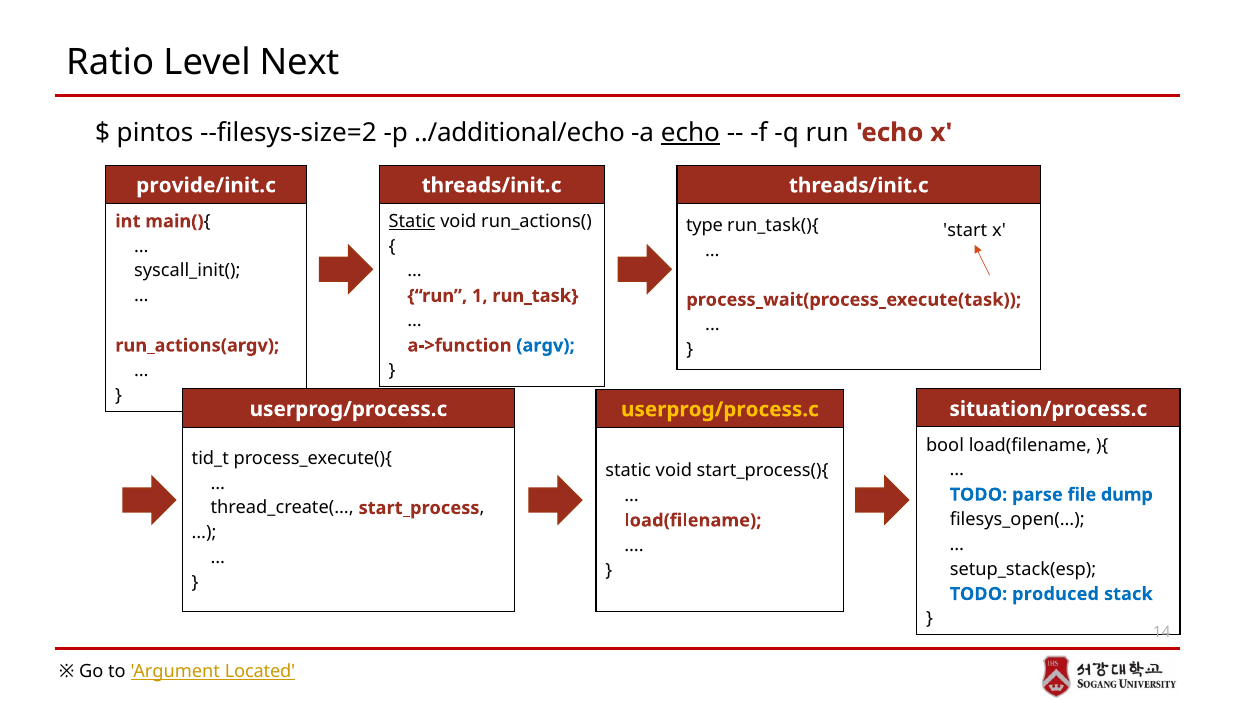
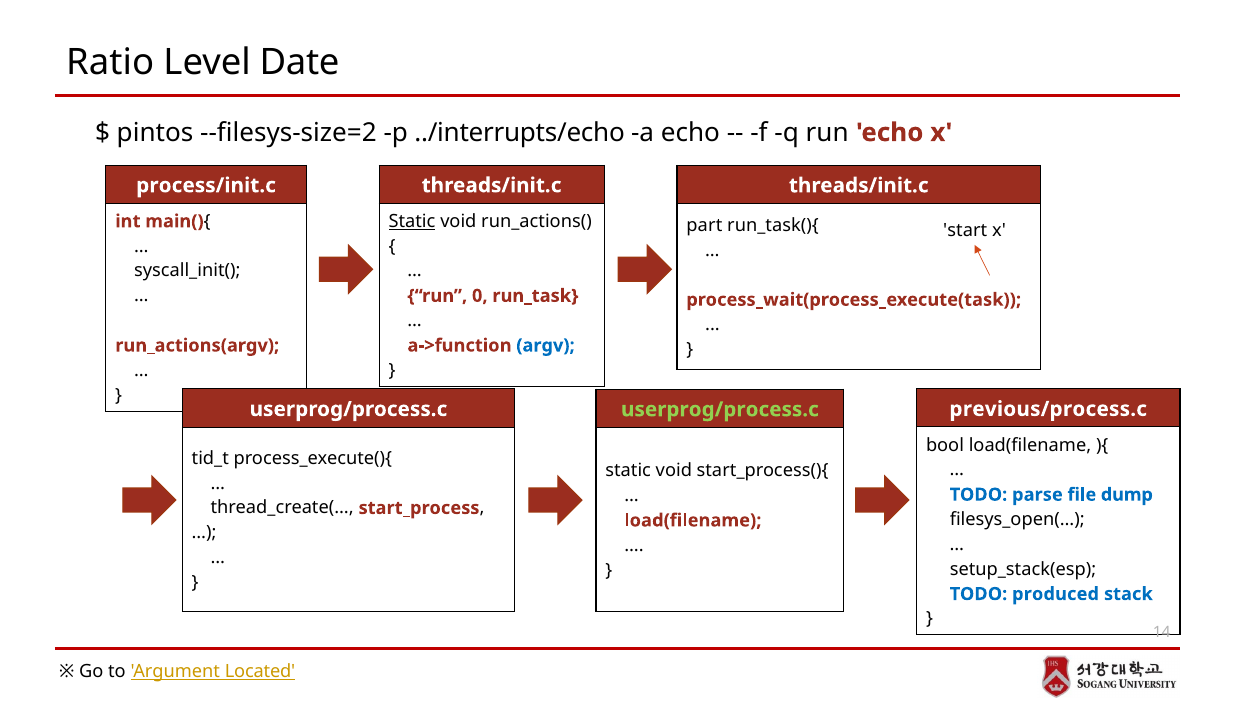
Next: Next -> Date
../additional/echo: ../additional/echo -> ../interrupts/echo
echo at (690, 133) underline: present -> none
provide/init.c: provide/init.c -> process/init.c
type: type -> part
1: 1 -> 0
situation/process.c: situation/process.c -> previous/process.c
userprog/process.c at (720, 410) colour: yellow -> light green
